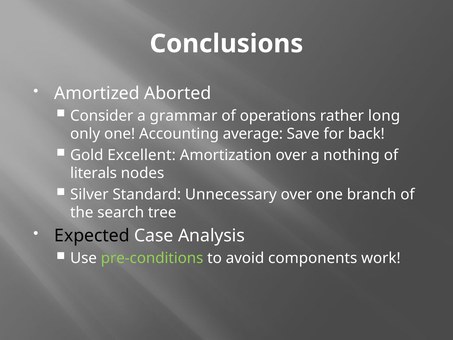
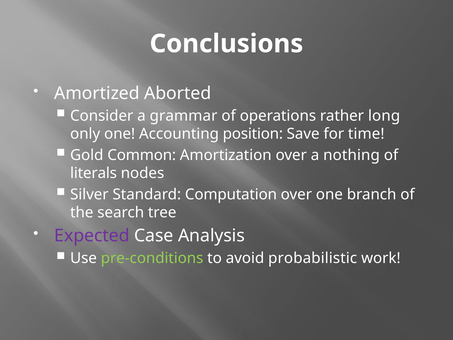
average: average -> position
back: back -> time
Excellent: Excellent -> Common
Unnecessary: Unnecessary -> Computation
Expected colour: black -> purple
components: components -> probabilistic
